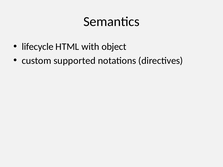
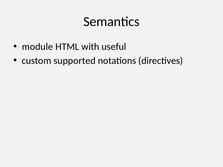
lifecycle: lifecycle -> module
object: object -> useful
